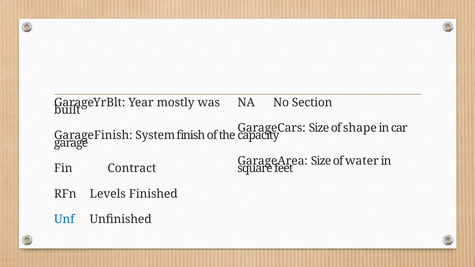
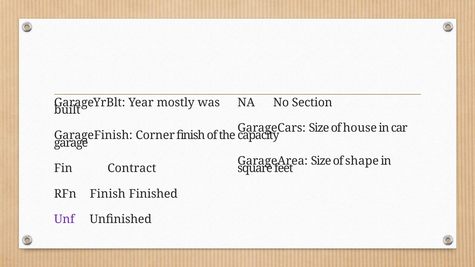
shape: shape -> house
System: System -> Corner
water: water -> shape
RFn Levels: Levels -> Finish
Unf colour: blue -> purple
